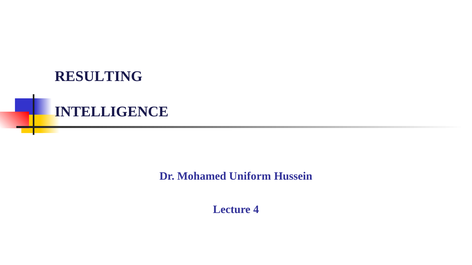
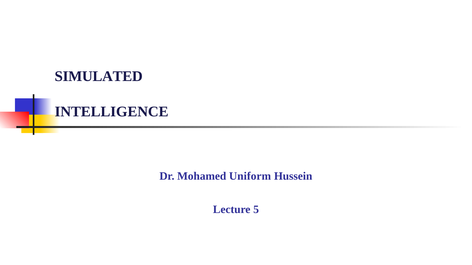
RESULTING: RESULTING -> SIMULATED
4: 4 -> 5
